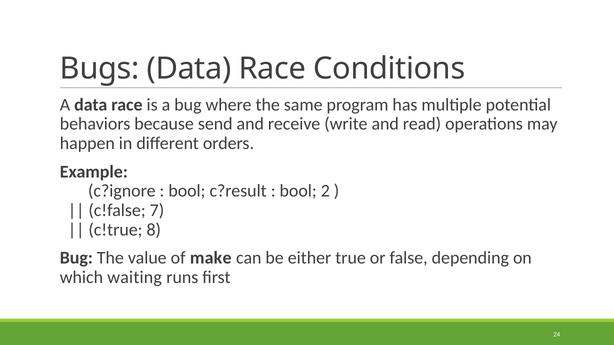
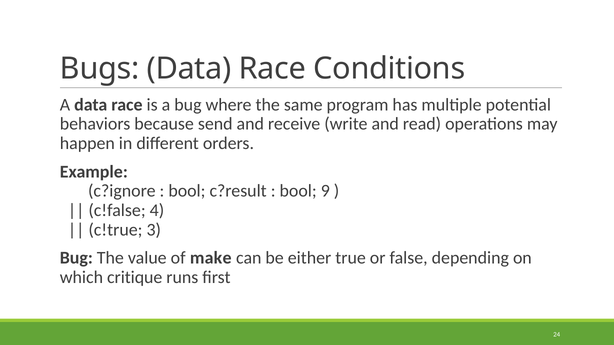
2: 2 -> 9
7: 7 -> 4
8: 8 -> 3
waiting: waiting -> critique
